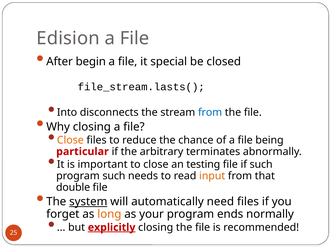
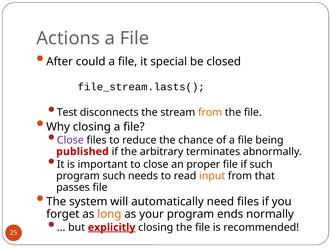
Edision: Edision -> Actions
begin: begin -> could
Into: Into -> Test
from at (210, 113) colour: blue -> orange
Close at (70, 140) colour: orange -> purple
particular: particular -> published
testing: testing -> proper
double: double -> passes
system underline: present -> none
